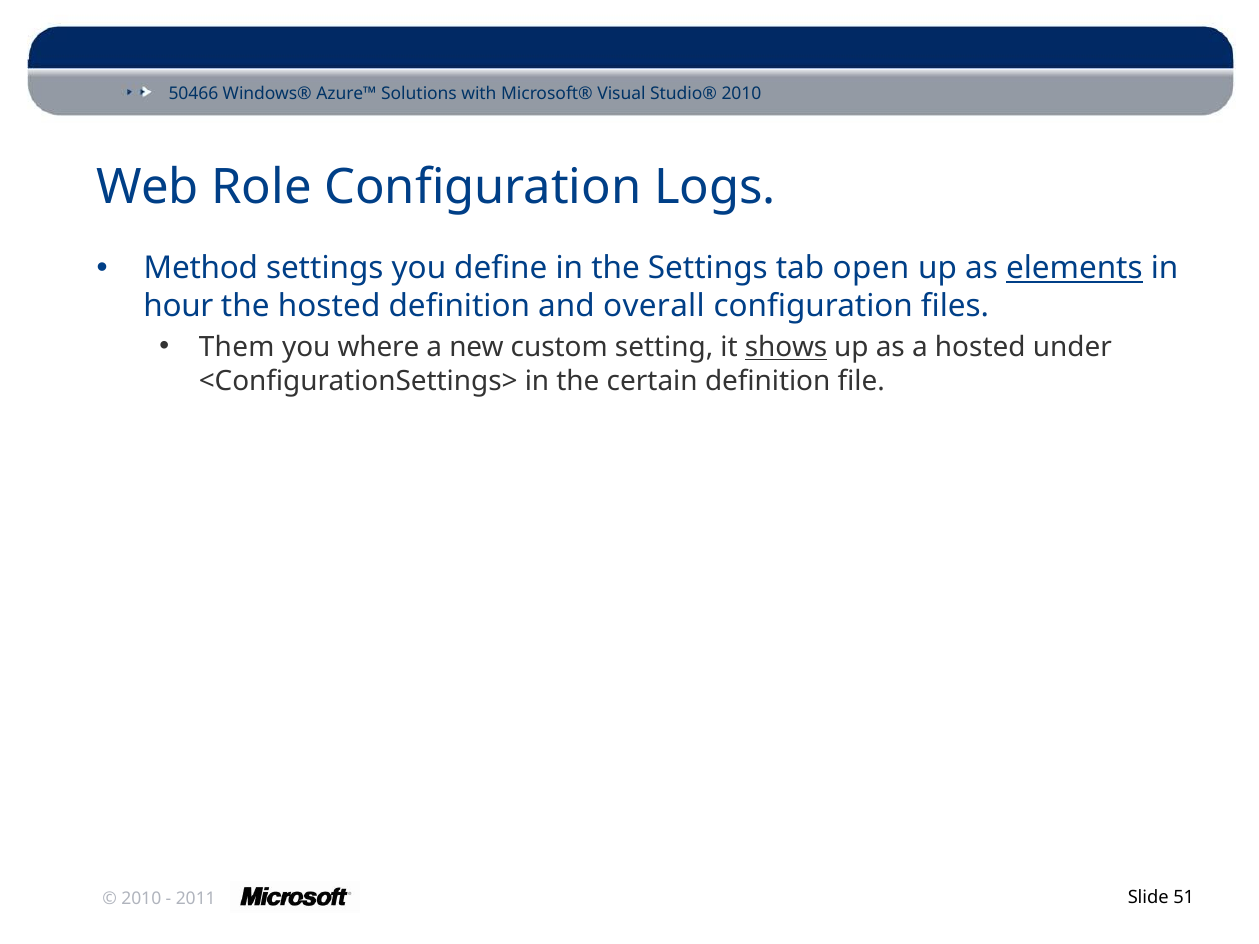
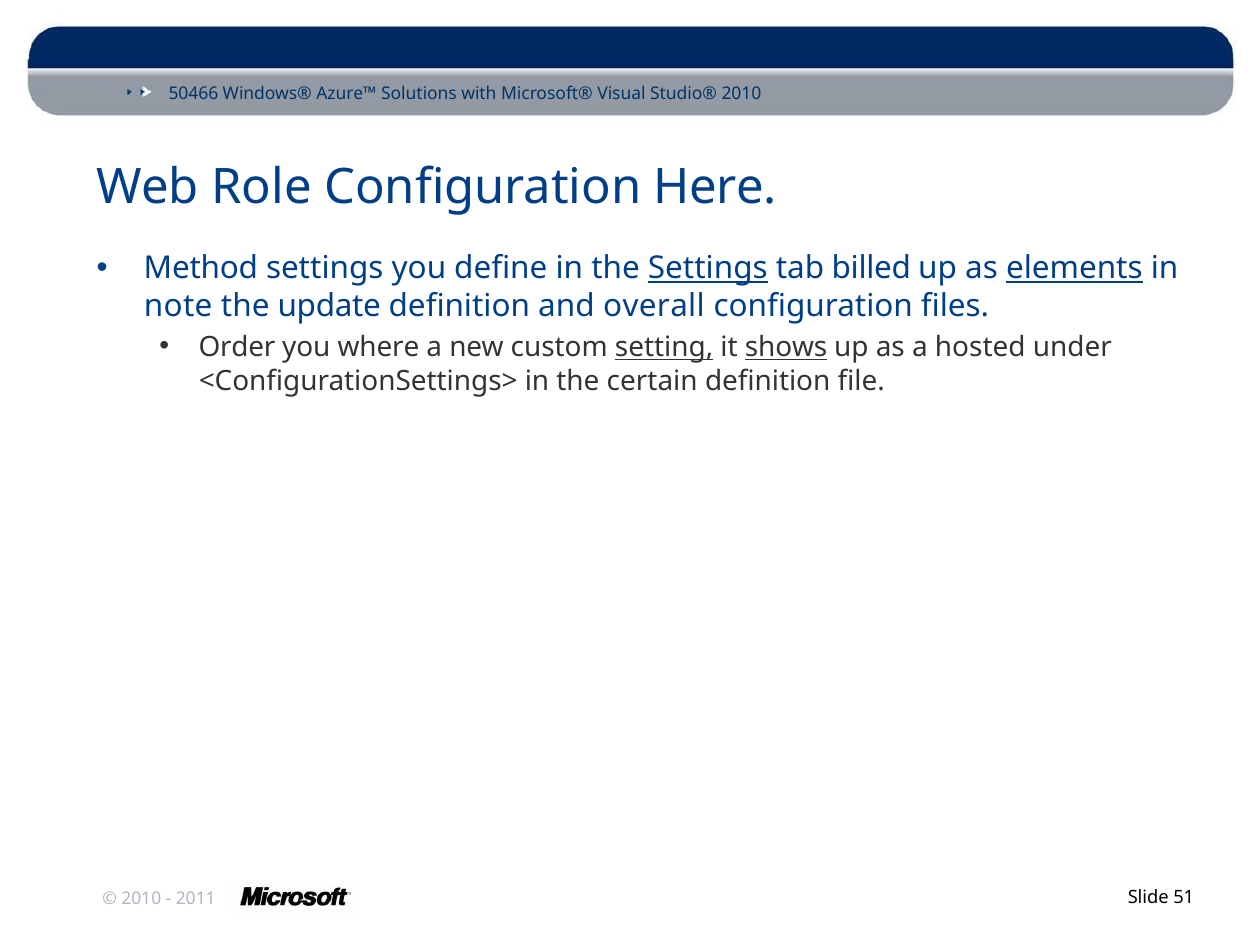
Logs: Logs -> Here
Settings at (708, 269) underline: none -> present
open: open -> billed
hour: hour -> note
the hosted: hosted -> update
Them: Them -> Order
setting underline: none -> present
